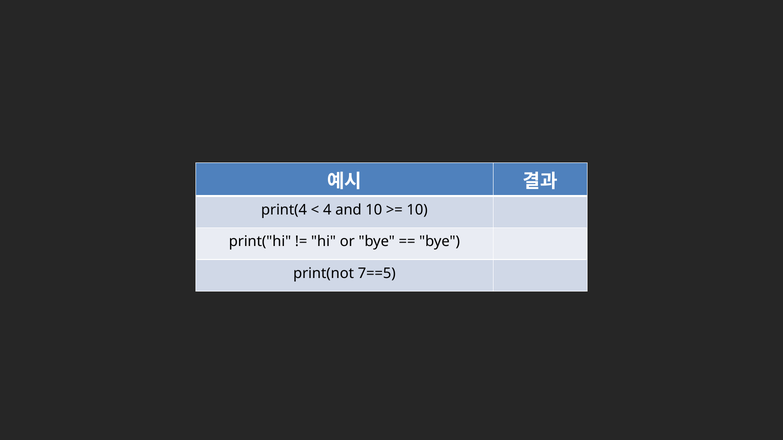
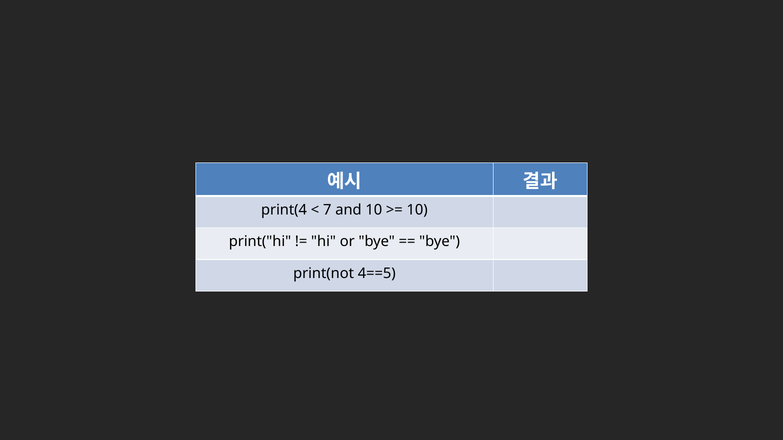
4: 4 -> 7
7==5: 7==5 -> 4==5
